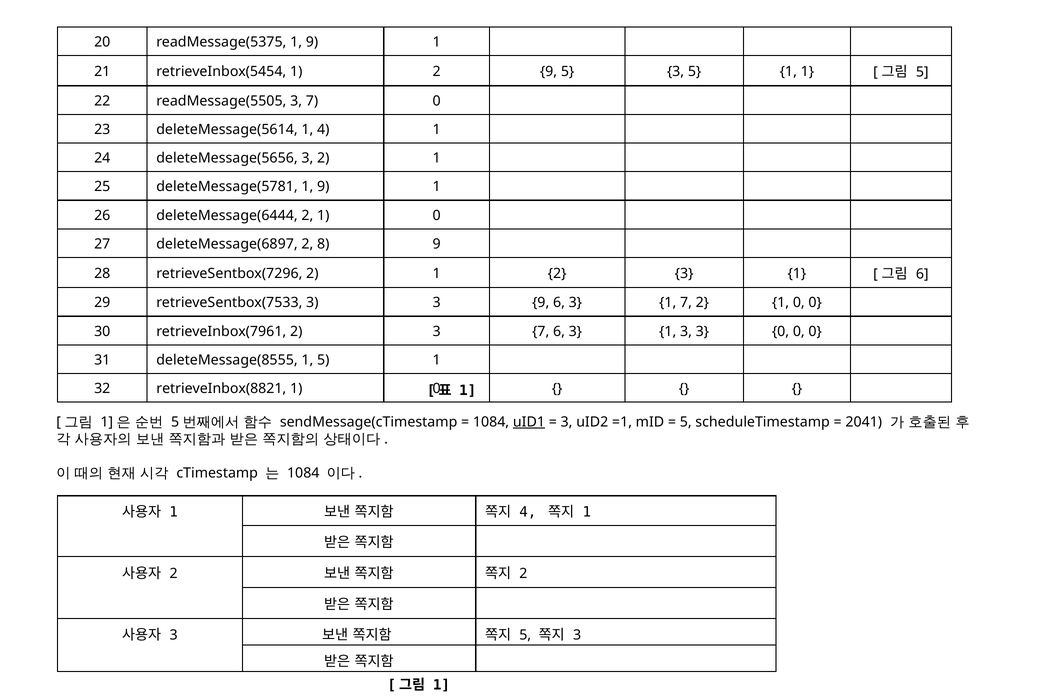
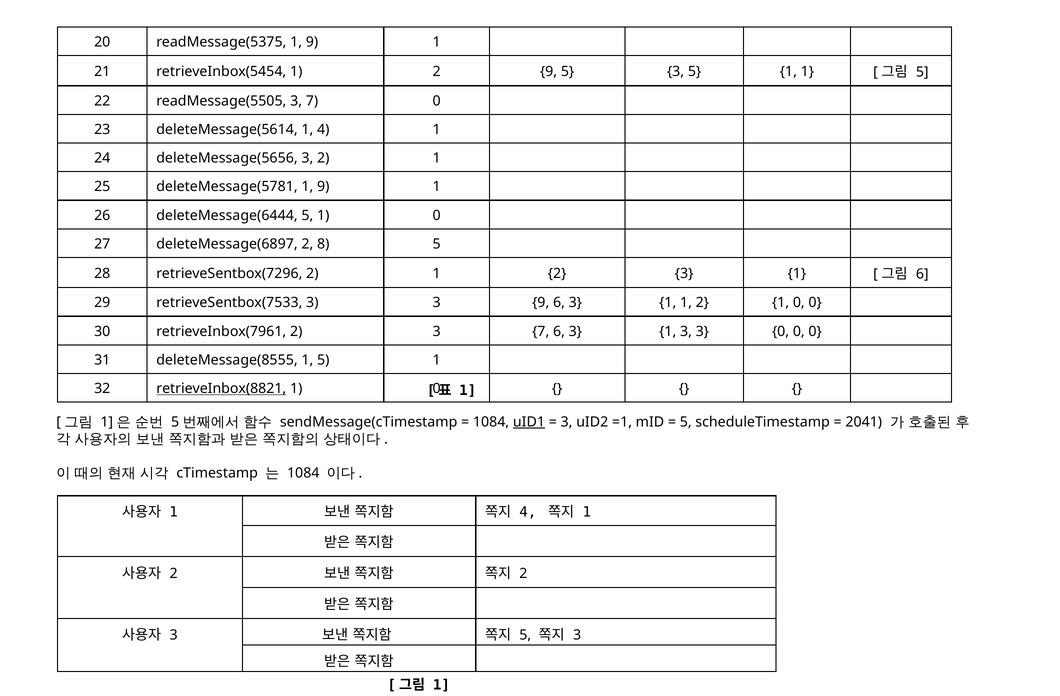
deleteMessage(6444 2: 2 -> 5
8 9: 9 -> 5
3 1 7: 7 -> 1
retrieveInbox(8821 underline: none -> present
